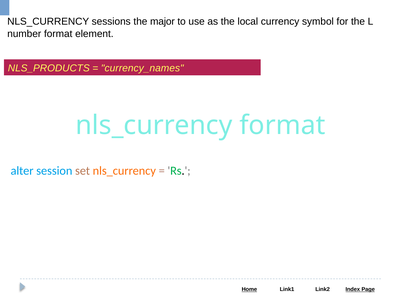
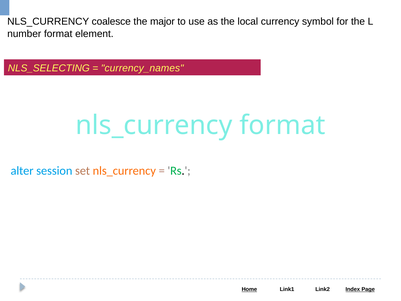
sessions: sessions -> coalesce
NLS_PRODUCTS: NLS_PRODUCTS -> NLS_SELECTING
